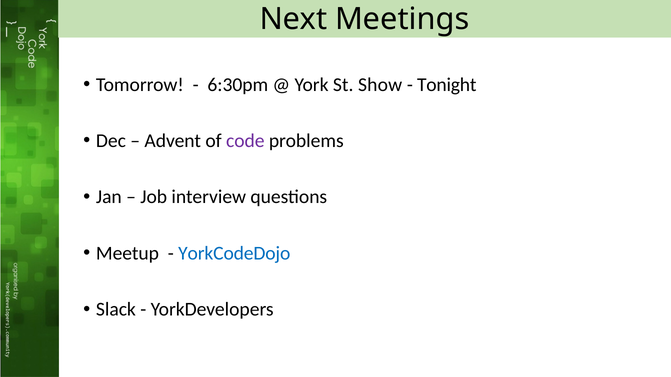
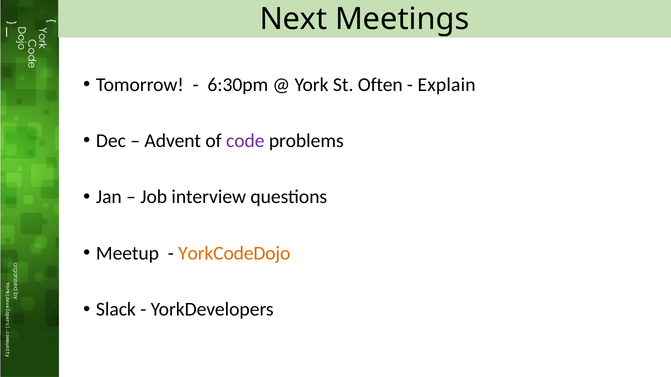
Show: Show -> Often
Tonight: Tonight -> Explain
YorkCodeDojo colour: blue -> orange
